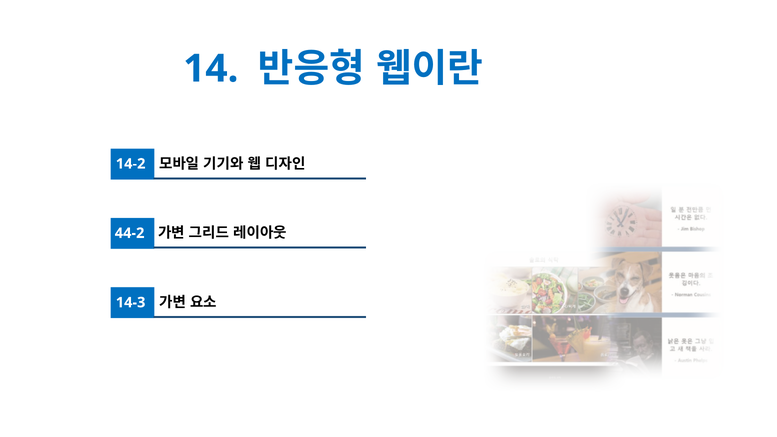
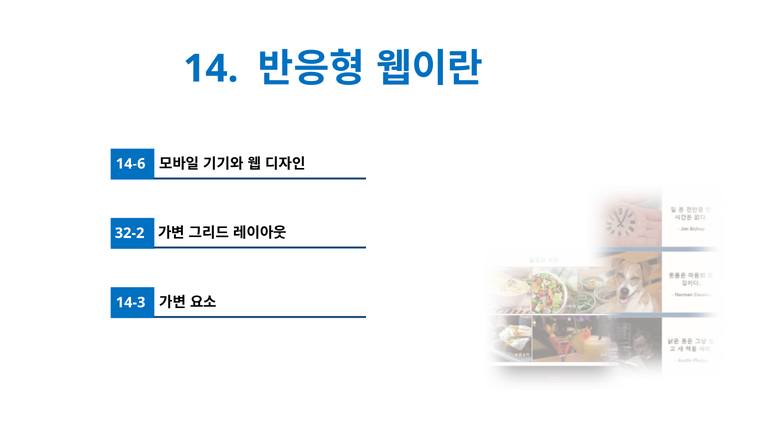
14-2 at (131, 164): 14-2 -> 14-6
44-2: 44-2 -> 32-2
